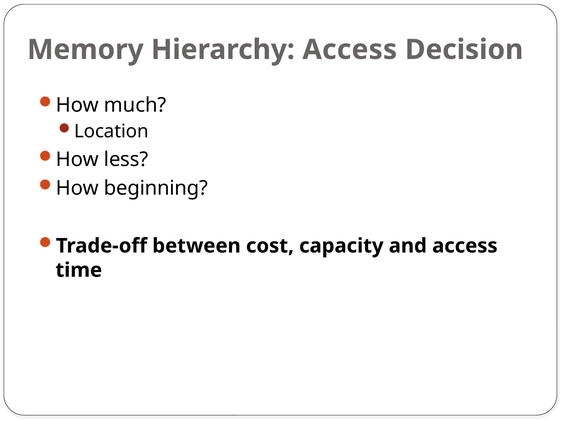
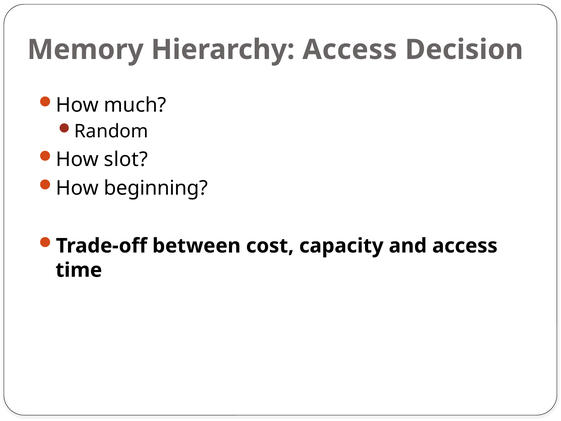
Location: Location -> Random
less: less -> slot
